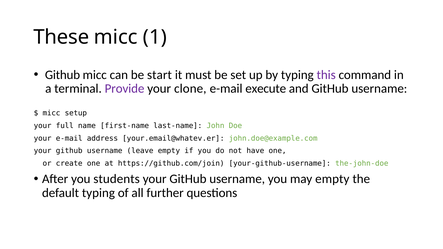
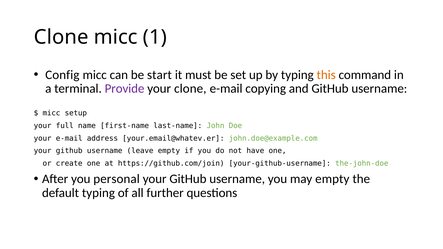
These at (61, 37): These -> Clone
Github at (63, 75): Github -> Config
this colour: purple -> orange
execute: execute -> copying
students: students -> personal
